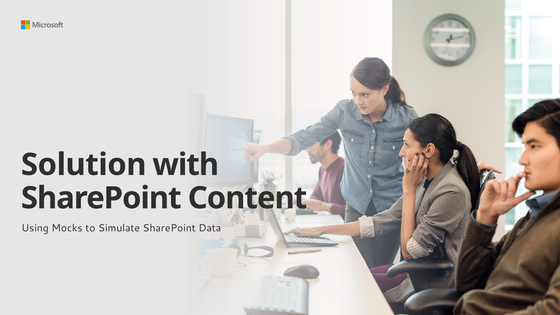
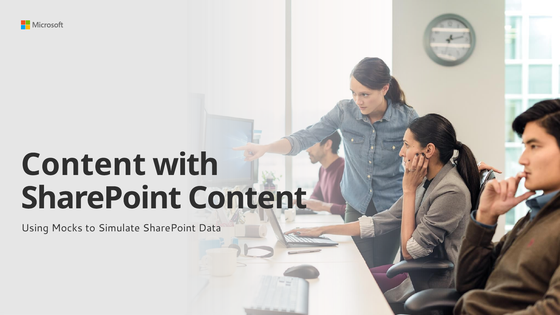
Solution at (84, 165): Solution -> Content
